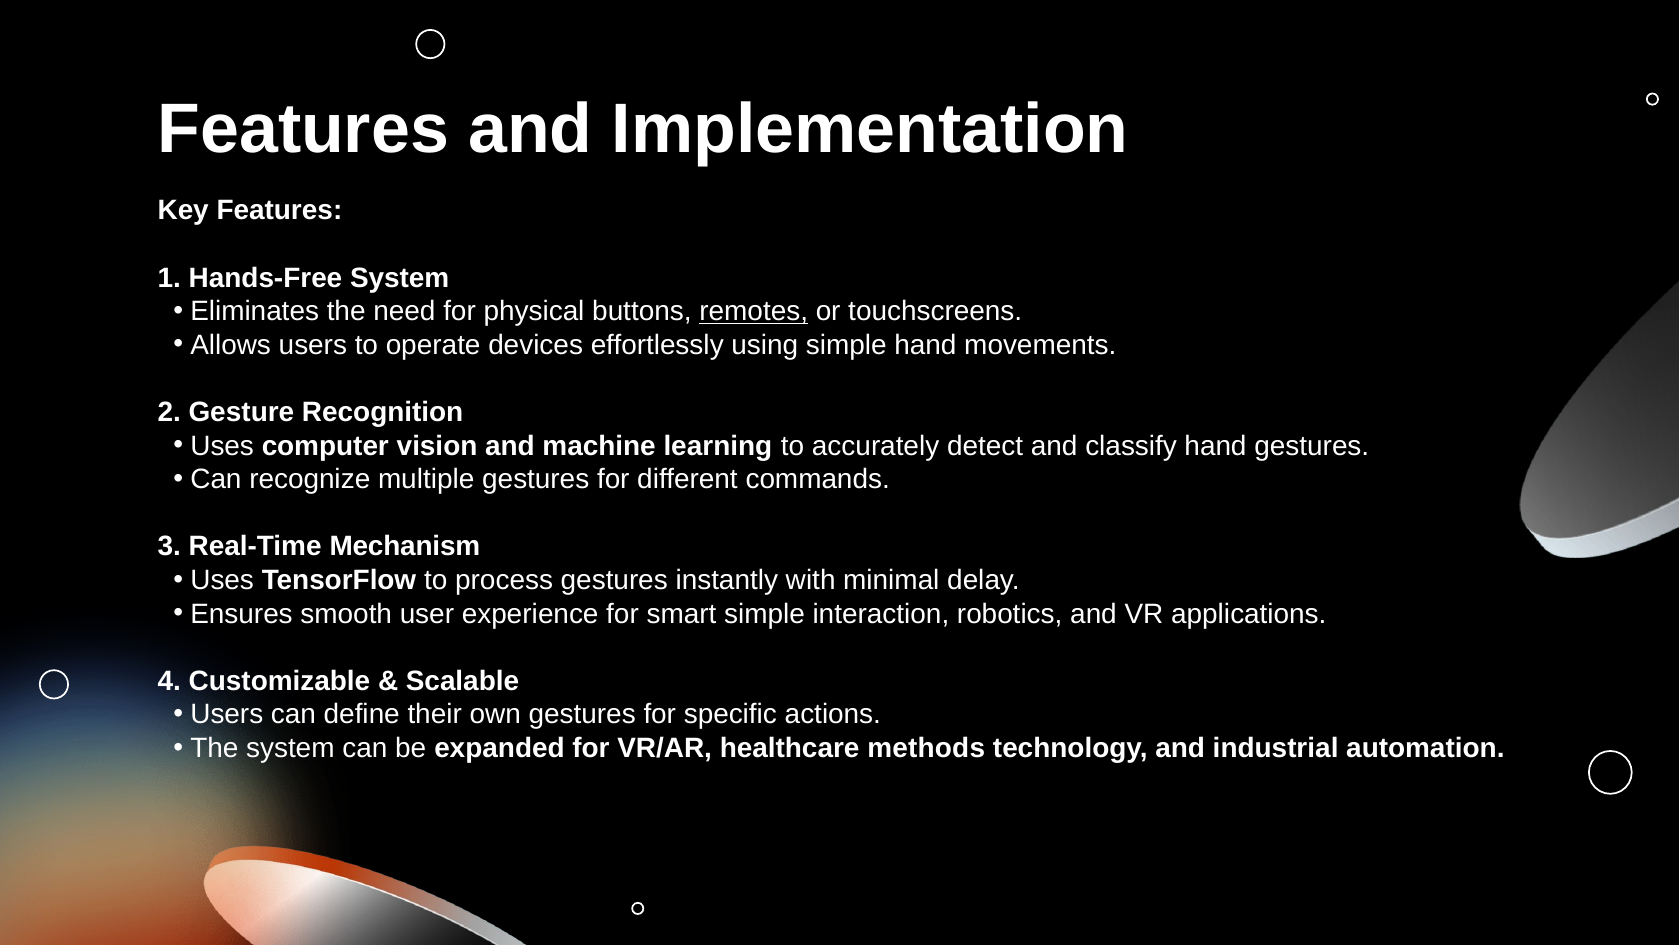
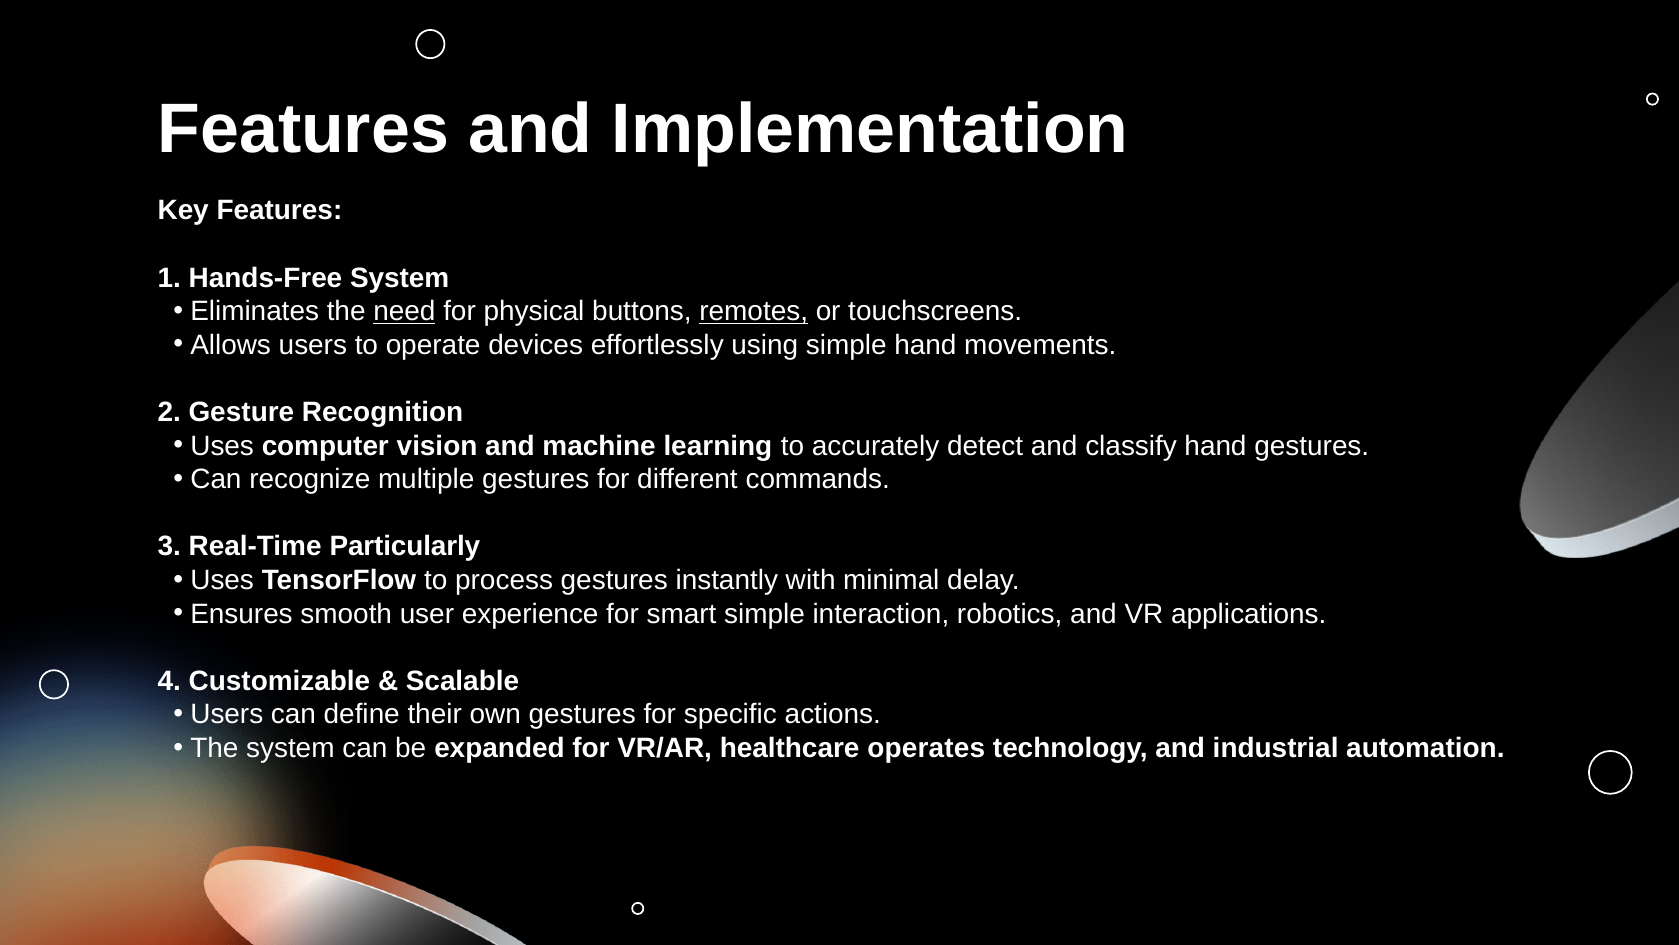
need underline: none -> present
Mechanism: Mechanism -> Particularly
methods: methods -> operates
